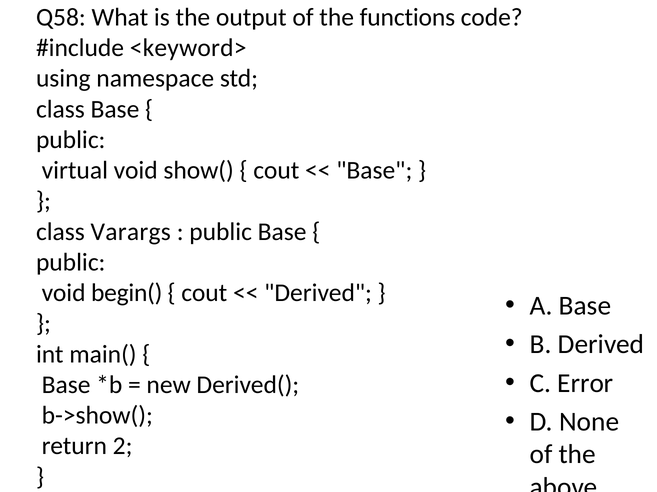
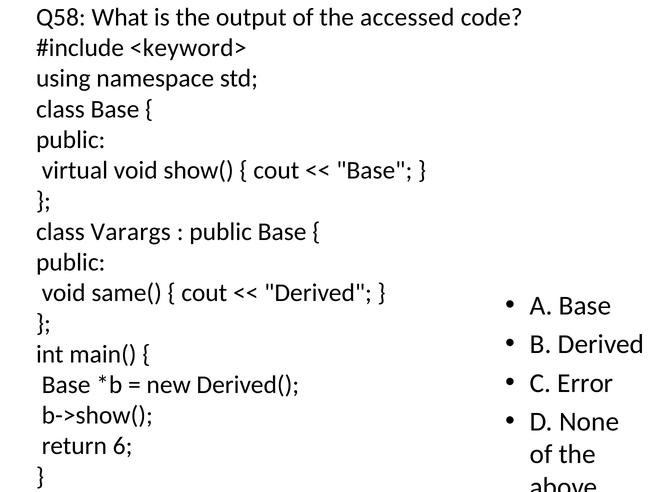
functions: functions -> accessed
begin(: begin( -> same(
2: 2 -> 6
